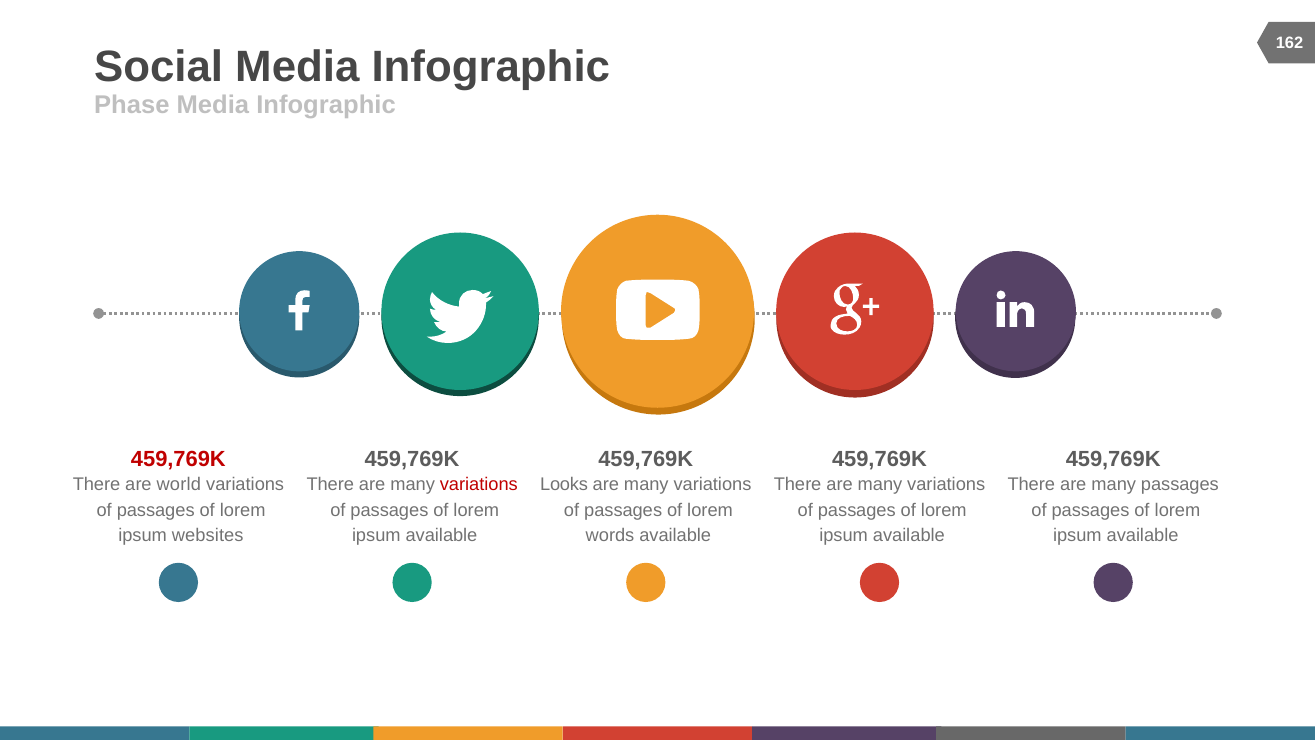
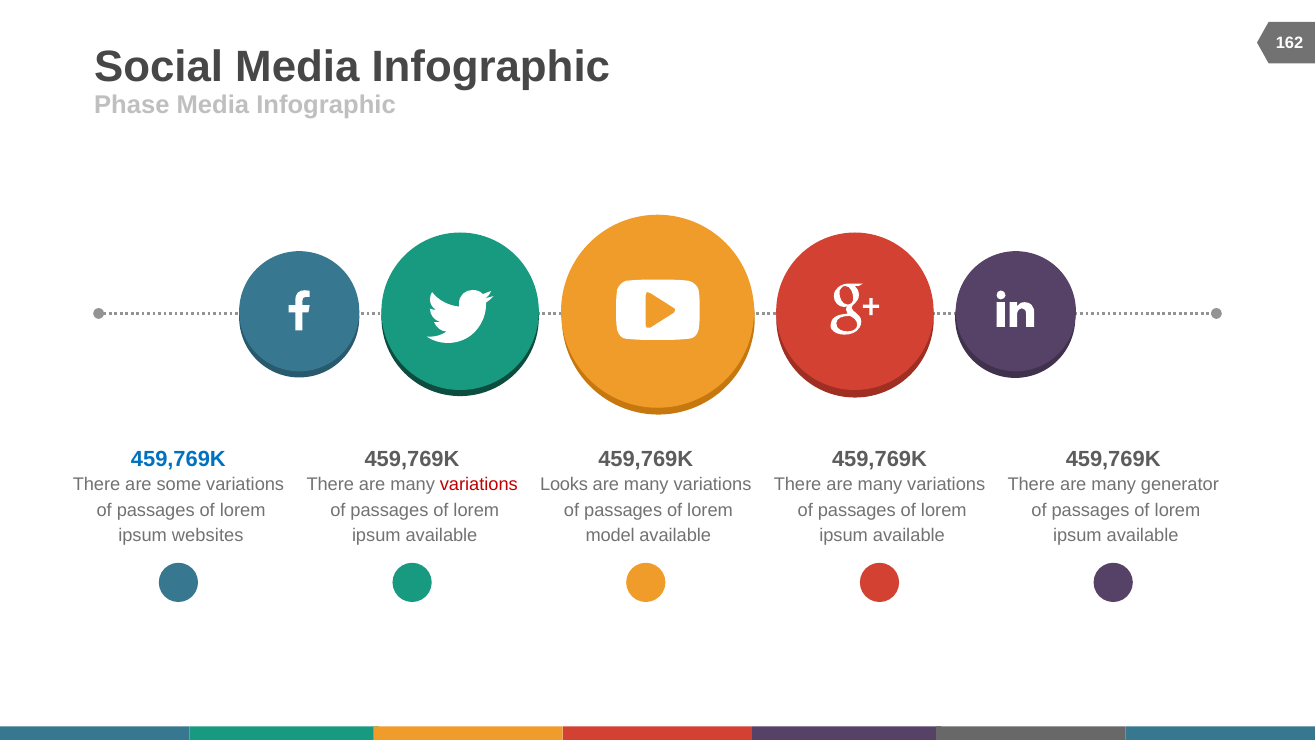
459,769K at (178, 459) colour: red -> blue
world: world -> some
many passages: passages -> generator
words: words -> model
